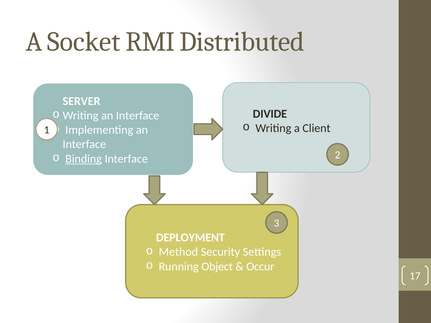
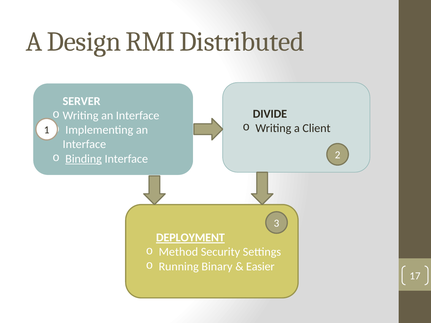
Socket: Socket -> Design
DEPLOYMENT underline: none -> present
Object: Object -> Binary
Occur: Occur -> Easier
